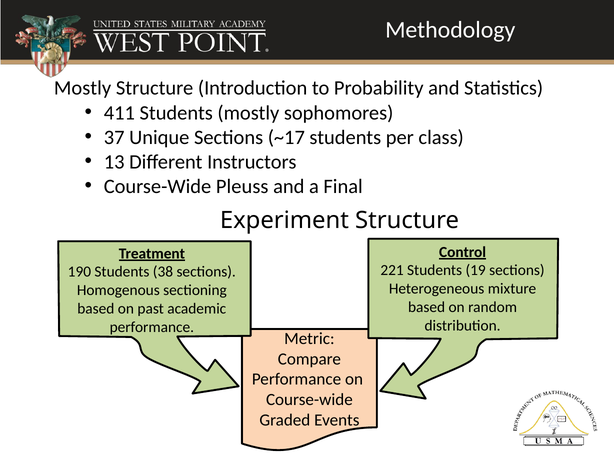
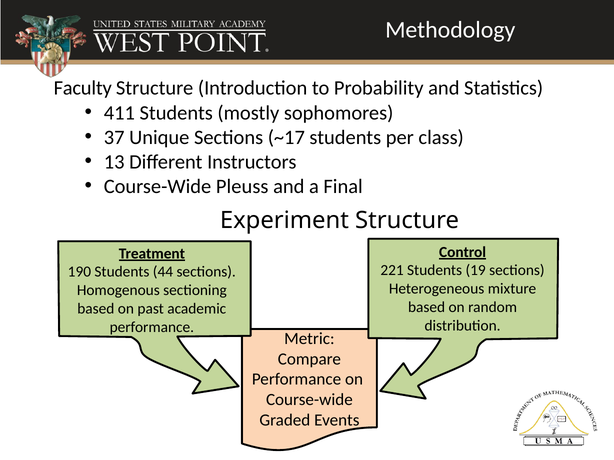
Mostly at (83, 88): Mostly -> Faculty
38: 38 -> 44
